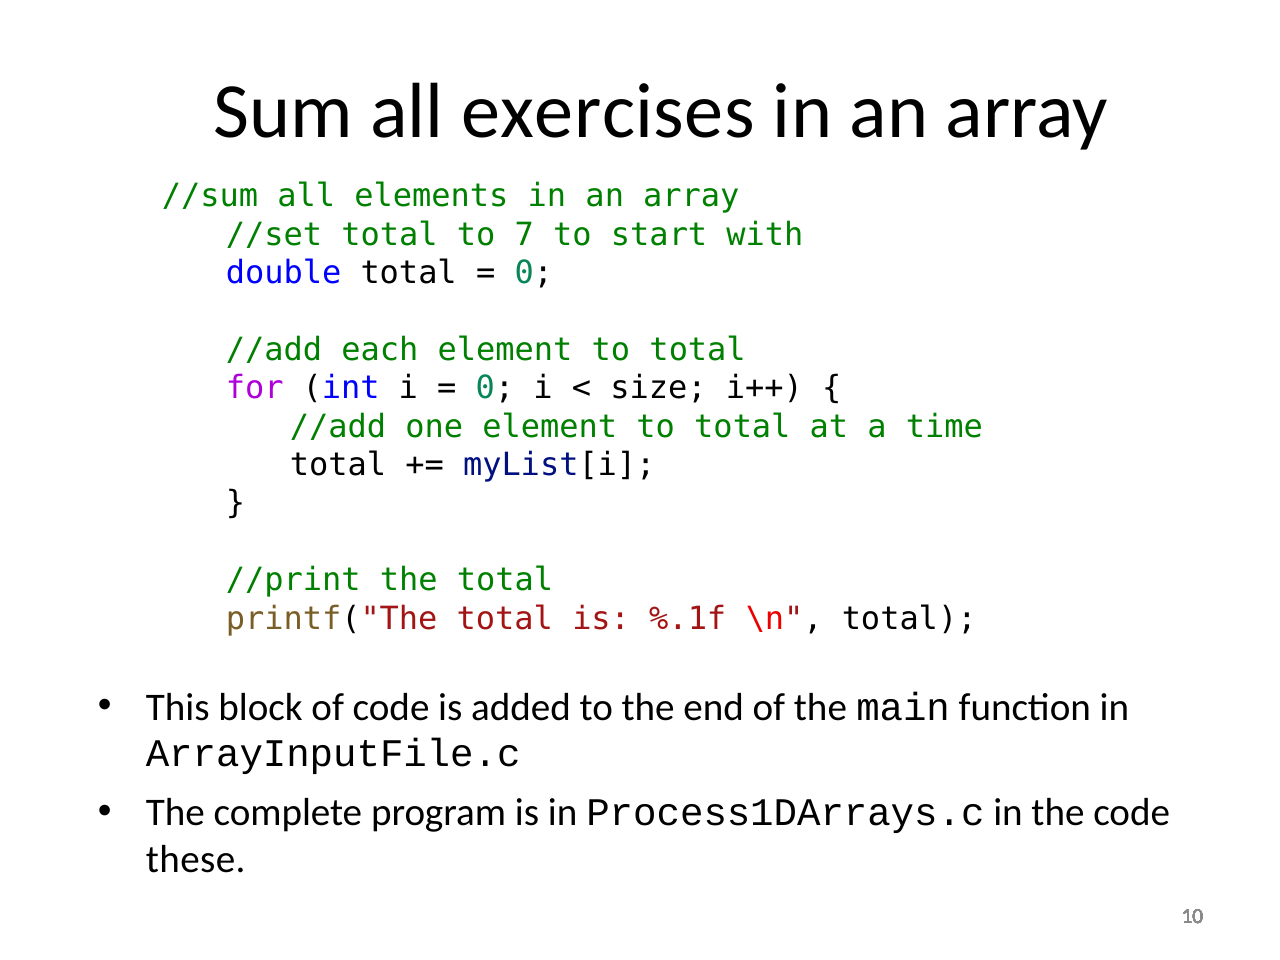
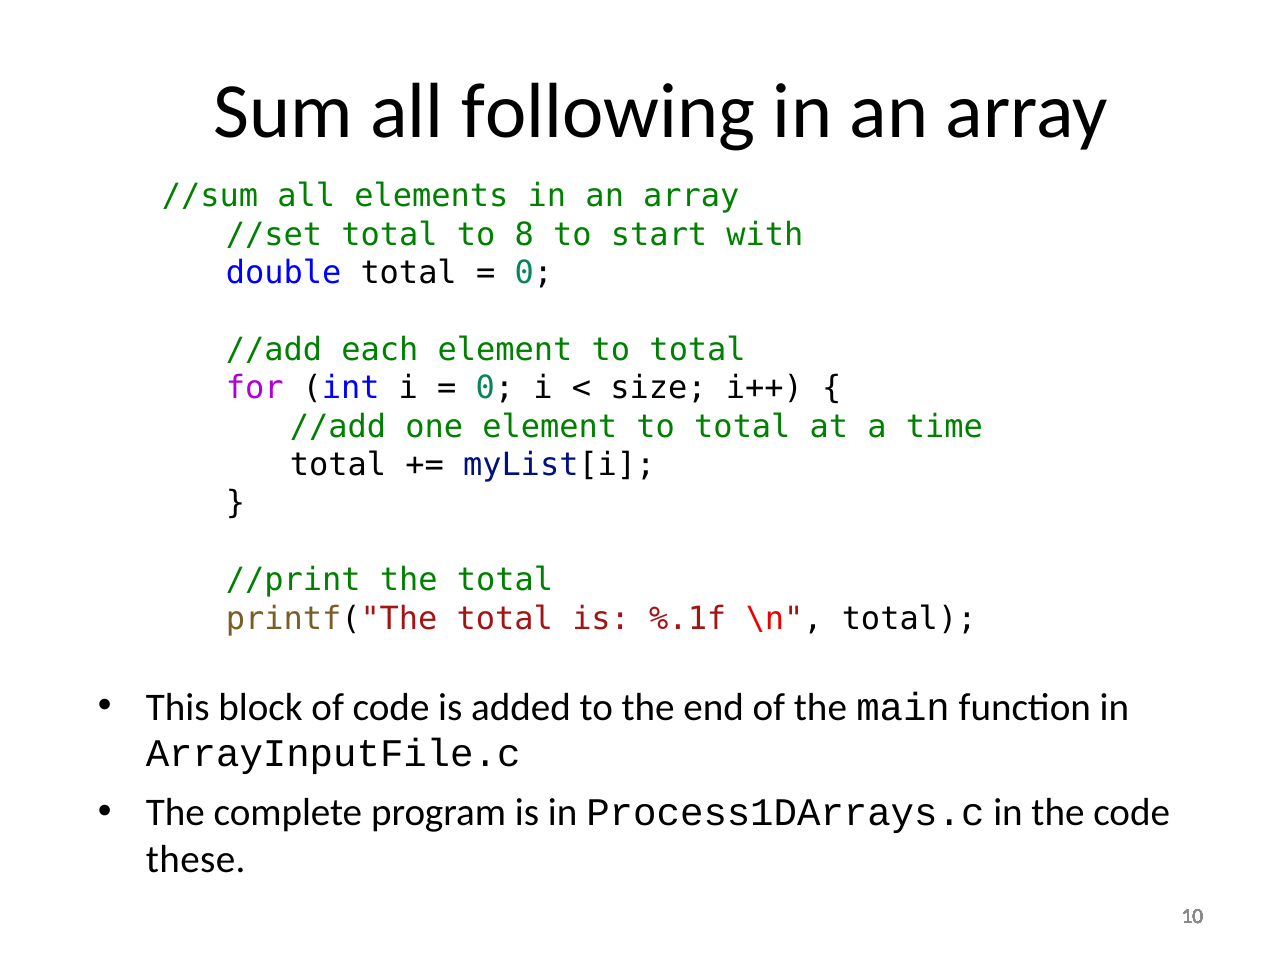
exercises: exercises -> following
7: 7 -> 8
